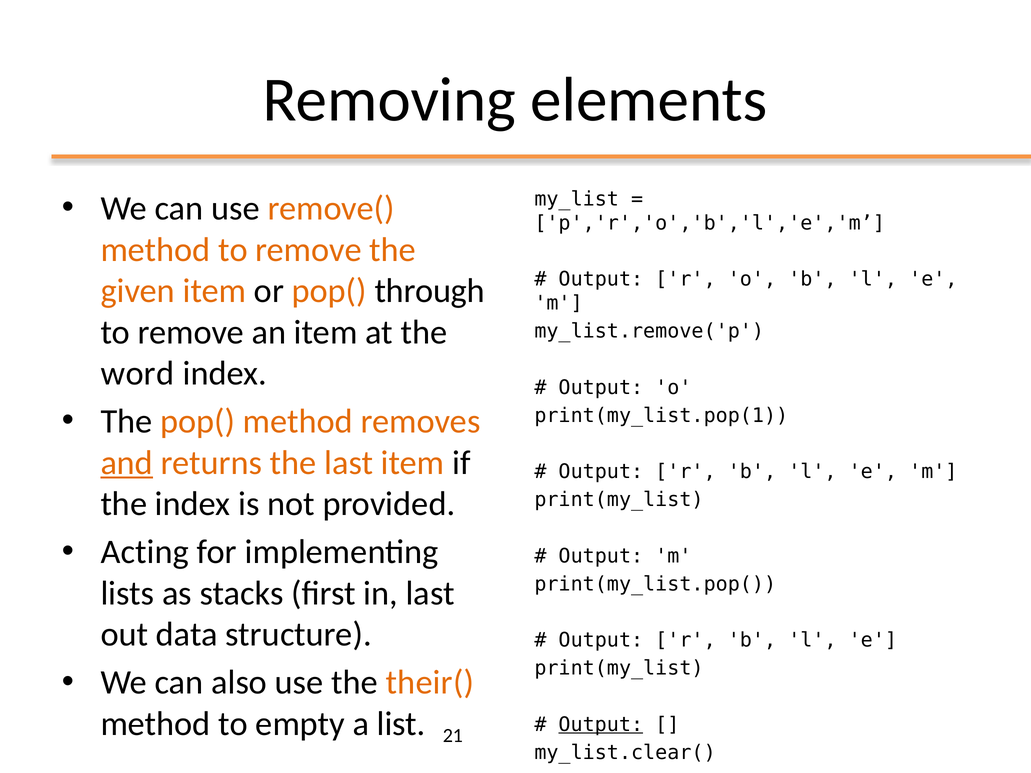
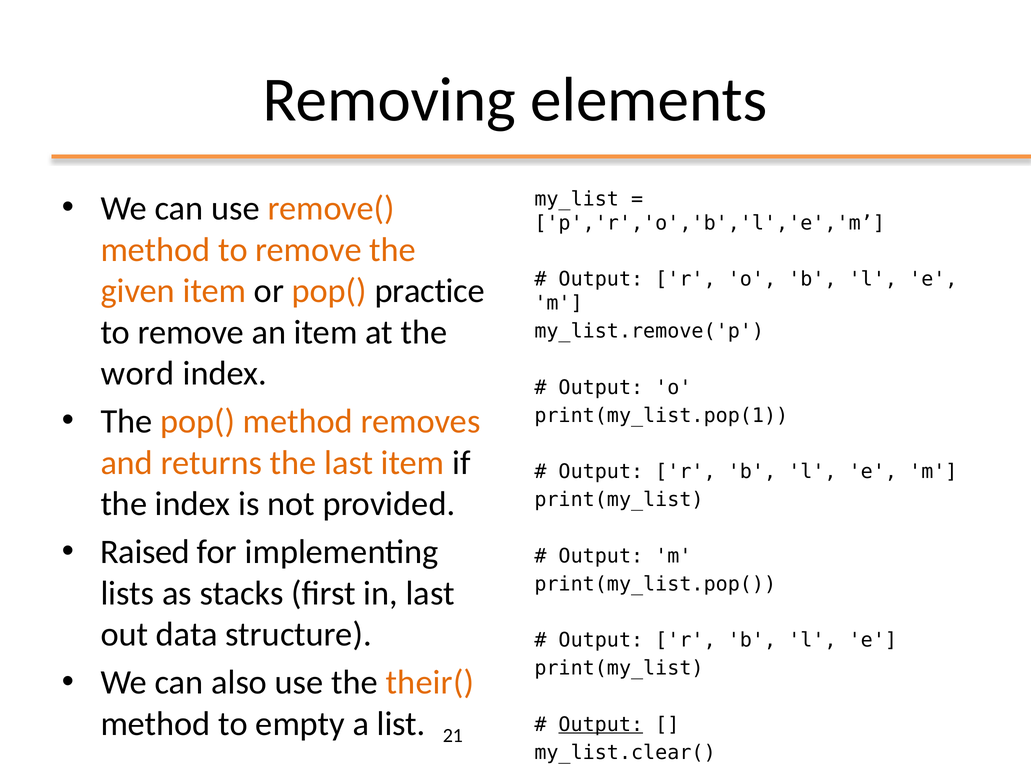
through: through -> practice
and underline: present -> none
Acting: Acting -> Raised
